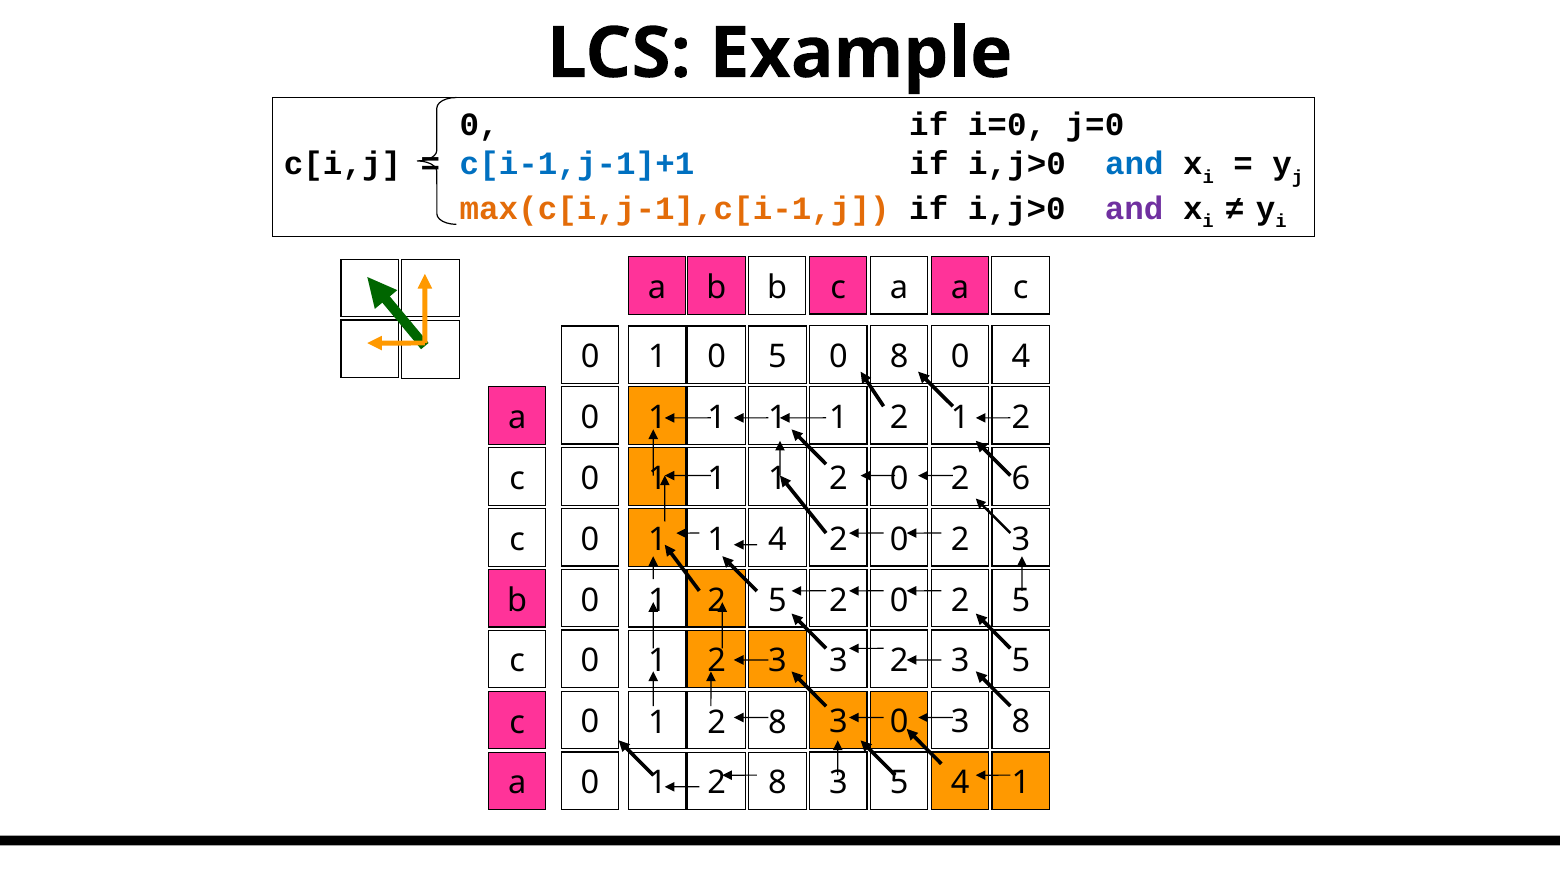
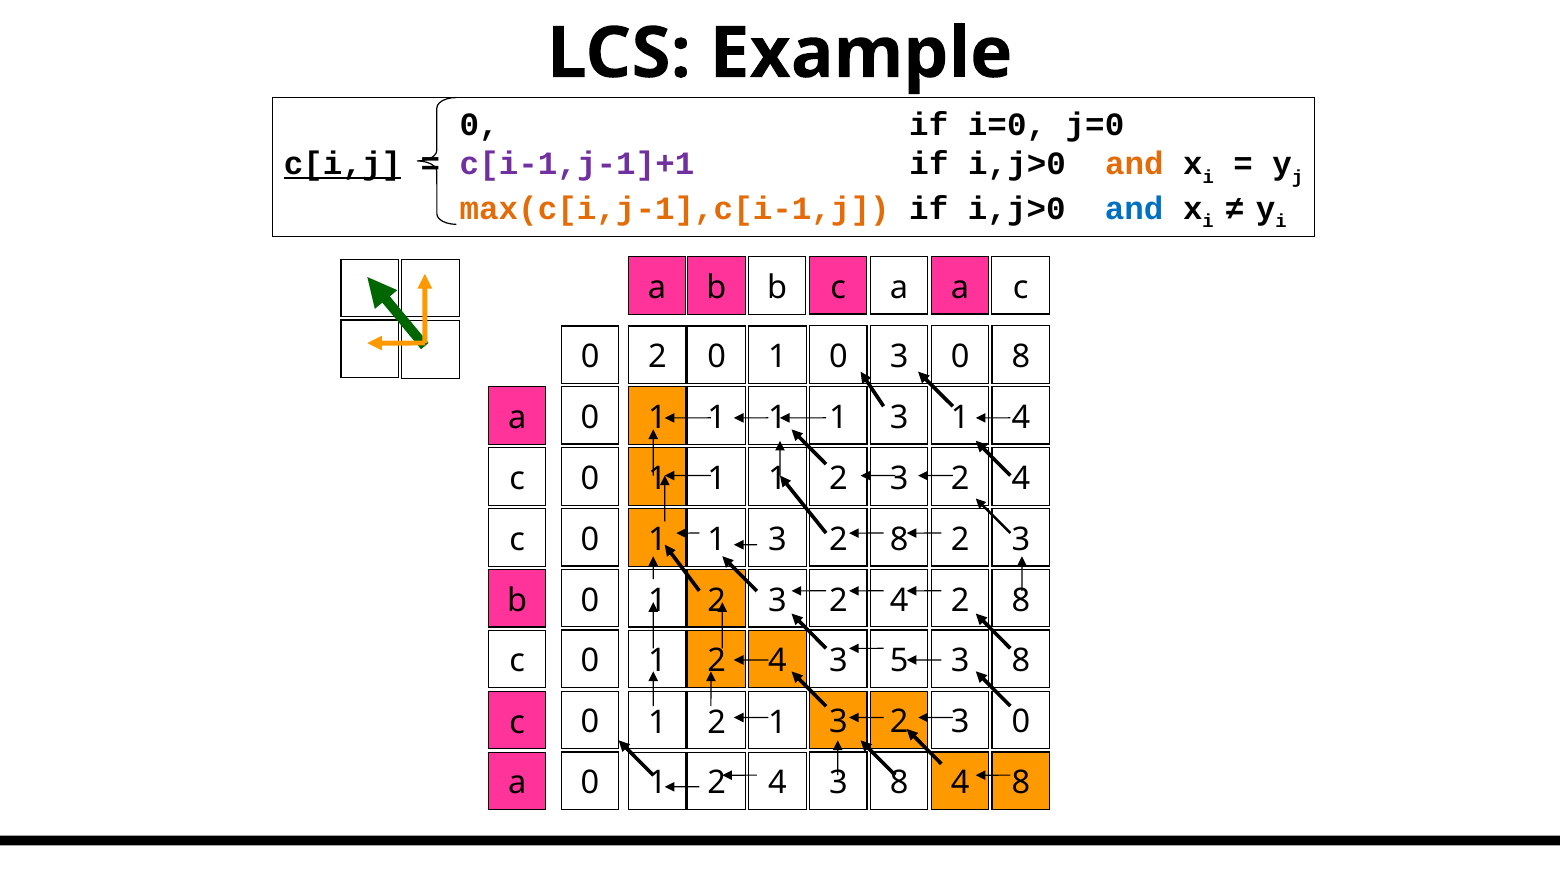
c[i,j underline: none -> present
c[i-1,j-1]+1 colour: blue -> purple
and at (1134, 164) colour: blue -> orange
and at (1134, 208) colour: purple -> blue
0 8: 8 -> 3
0 4: 4 -> 8
0 1: 1 -> 2
0 5: 5 -> 1
2 at (899, 417): 2 -> 3
2 at (1021, 417): 2 -> 4
0 at (899, 479): 0 -> 3
6 at (1021, 479): 6 -> 4
0 at (899, 539): 0 -> 8
4 at (777, 540): 4 -> 3
0 at (899, 600): 0 -> 4
5 at (1021, 600): 5 -> 8
5 at (777, 600): 5 -> 3
2 at (899, 661): 2 -> 5
5 at (1021, 661): 5 -> 8
3 at (777, 661): 3 -> 4
0 at (899, 722): 0 -> 2
3 8: 8 -> 0
8 at (777, 722): 8 -> 1
5 at (899, 783): 5 -> 8
1 at (1021, 783): 1 -> 8
8 at (777, 783): 8 -> 4
